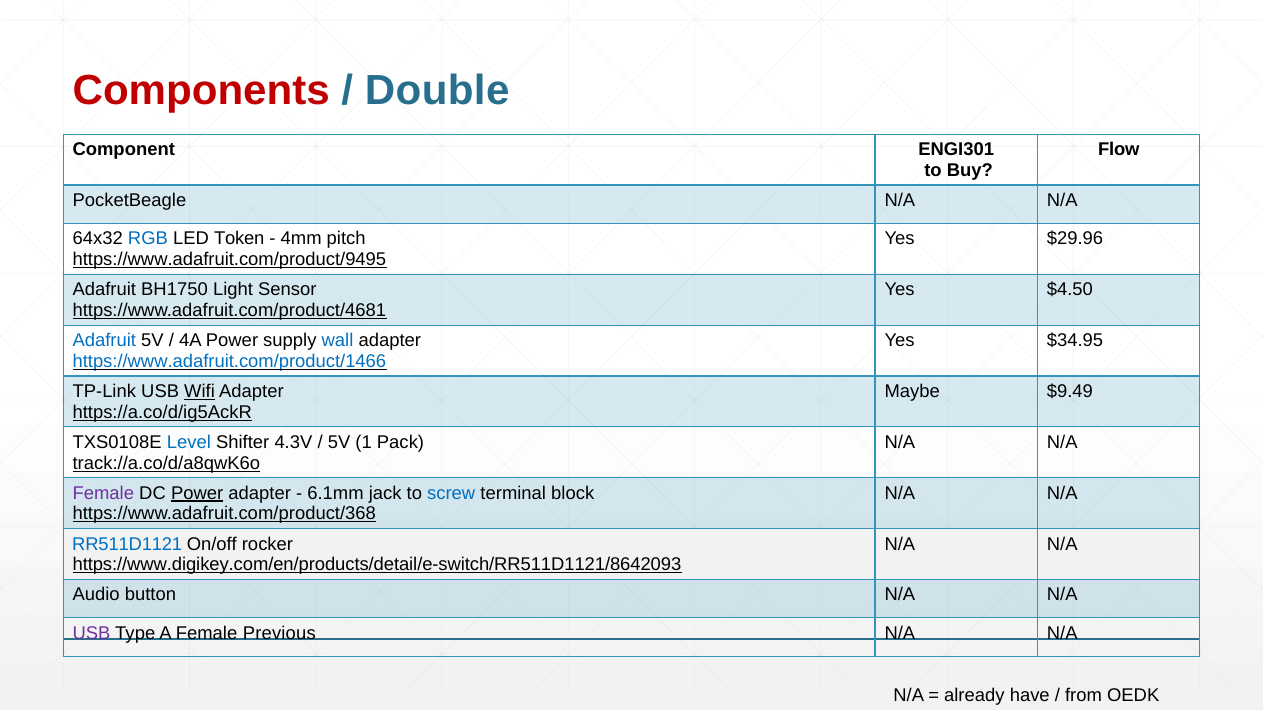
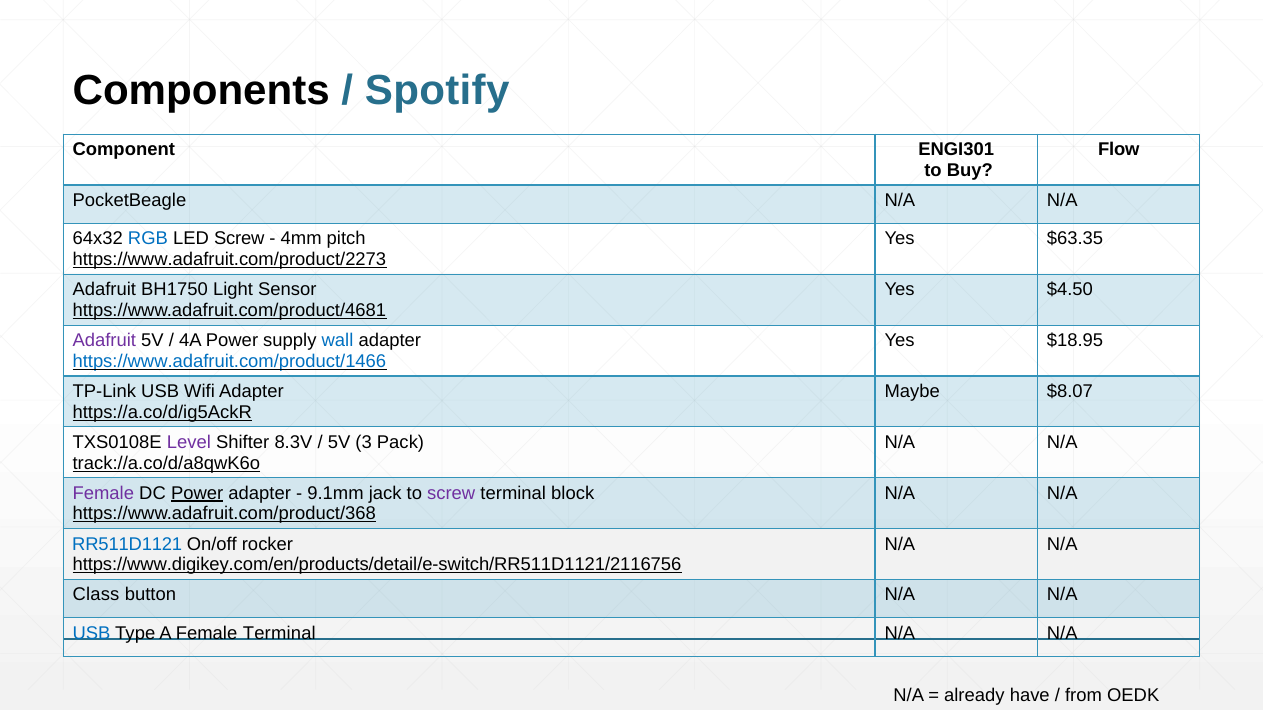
Components colour: red -> black
Double: Double -> Spotify
LED Token: Token -> Screw
$29.96: $29.96 -> $63.35
https://www.adafruit.com/product/9495: https://www.adafruit.com/product/9495 -> https://www.adafruit.com/product/2273
Adafruit at (104, 341) colour: blue -> purple
$34.95: $34.95 -> $18.95
Wifi underline: present -> none
$9.49: $9.49 -> $8.07
Level colour: blue -> purple
4.3V: 4.3V -> 8.3V
1: 1 -> 3
6.1mm: 6.1mm -> 9.1mm
screw at (451, 493) colour: blue -> purple
https://www.digikey.com/en/products/detail/e-switch/RR511D1121/8642093: https://www.digikey.com/en/products/detail/e-switch/RR511D1121/8642093 -> https://www.digikey.com/en/products/detail/e-switch/RR511D1121/2116756
Audio: Audio -> Class
USB at (92, 634) colour: purple -> blue
Female Previous: Previous -> Terminal
